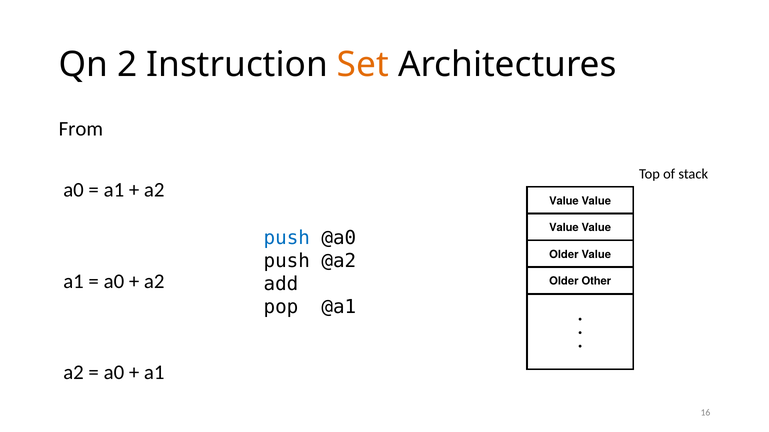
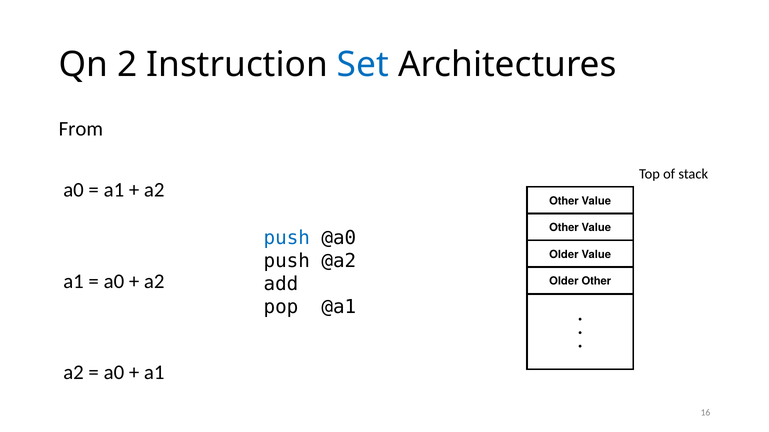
Set colour: orange -> blue
Value at (564, 201): Value -> Other
Value at (564, 228): Value -> Other
